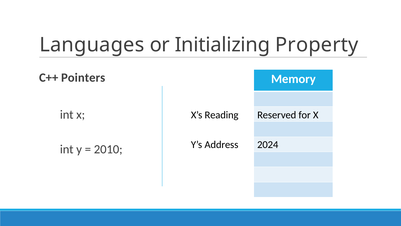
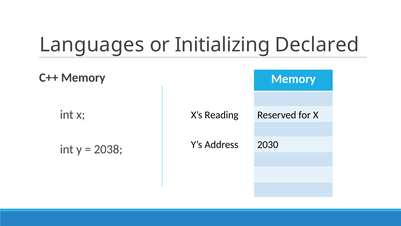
Property: Property -> Declared
C++ Pointers: Pointers -> Memory
2010: 2010 -> 2038
2024: 2024 -> 2030
